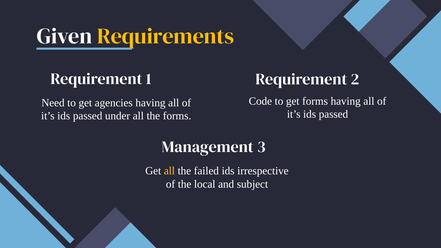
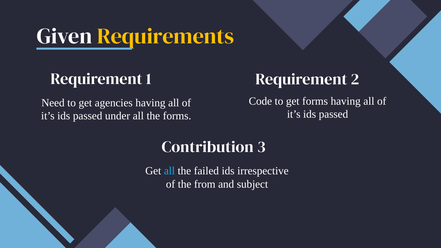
Management: Management -> Contribution
all at (169, 171) colour: yellow -> light blue
local: local -> from
